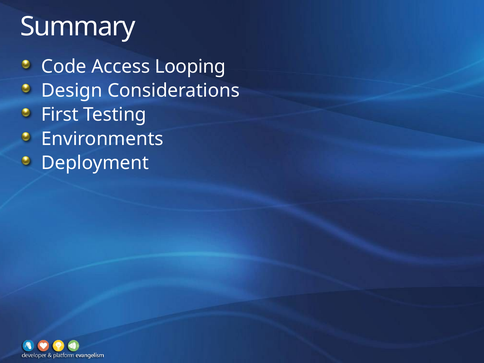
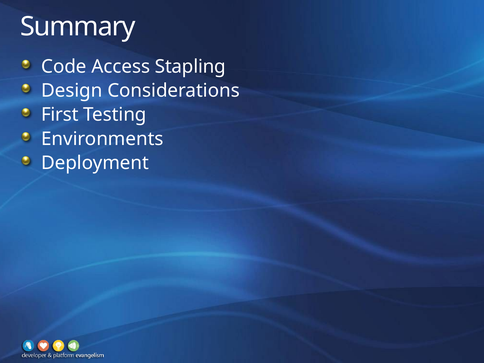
Looping: Looping -> Stapling
